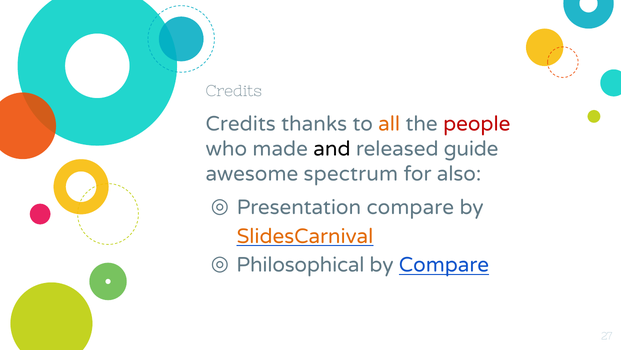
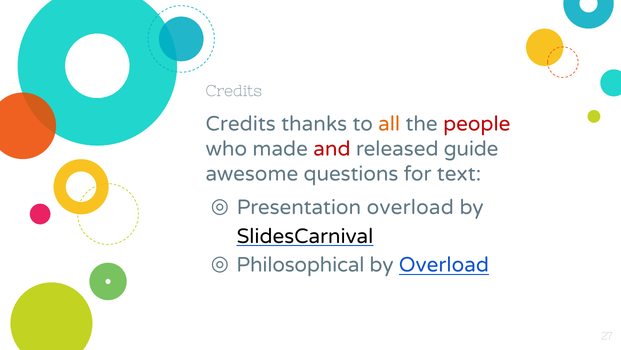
and colour: black -> red
spectrum: spectrum -> questions
also: also -> text
Presentation compare: compare -> overload
SlidesCarnival colour: orange -> black
by Compare: Compare -> Overload
